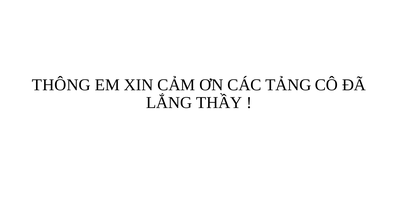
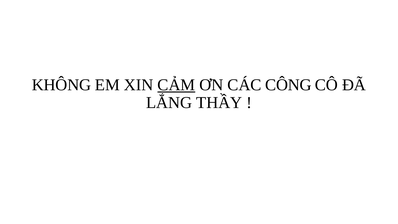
THÔNG: THÔNG -> KHÔNG
CẢM underline: none -> present
TẢNG: TẢNG -> CÔNG
